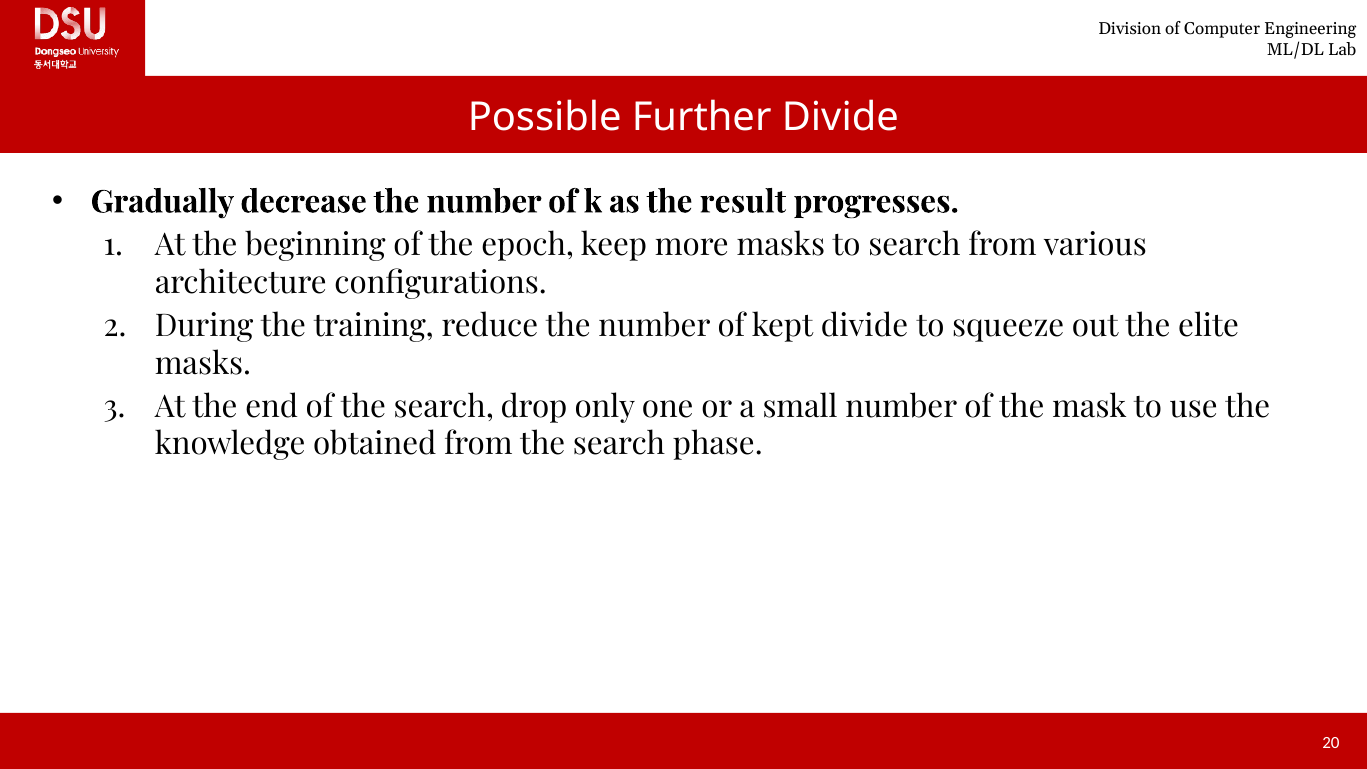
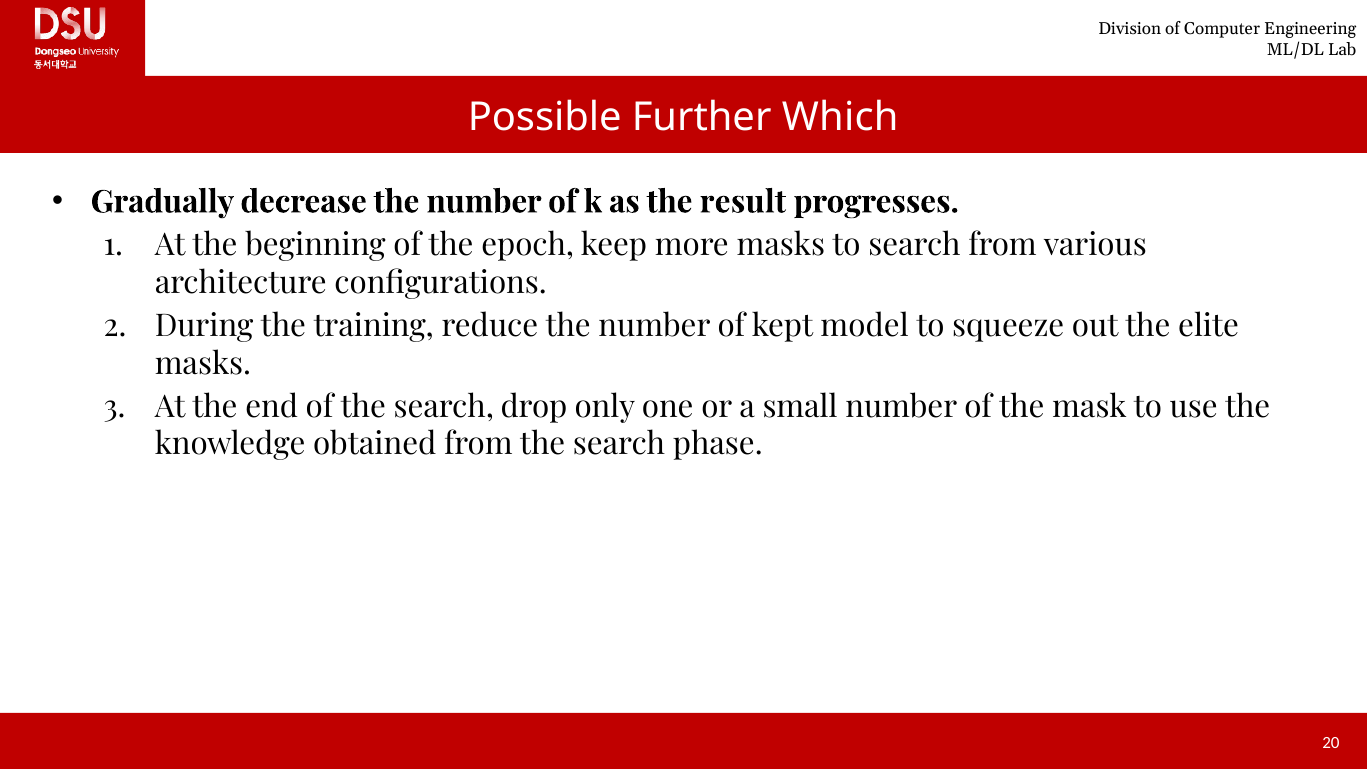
Further Divide: Divide -> Which
kept divide: divide -> model
